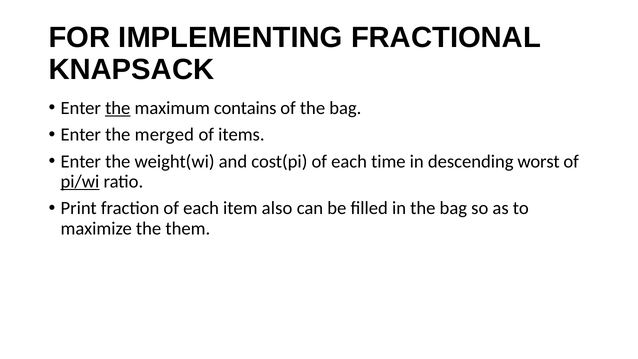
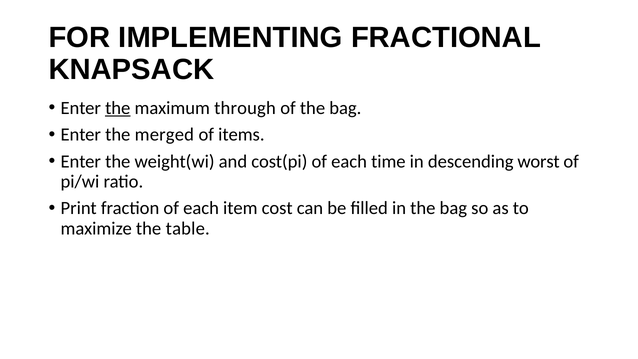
contains: contains -> through
pi/wi underline: present -> none
also: also -> cost
them: them -> table
